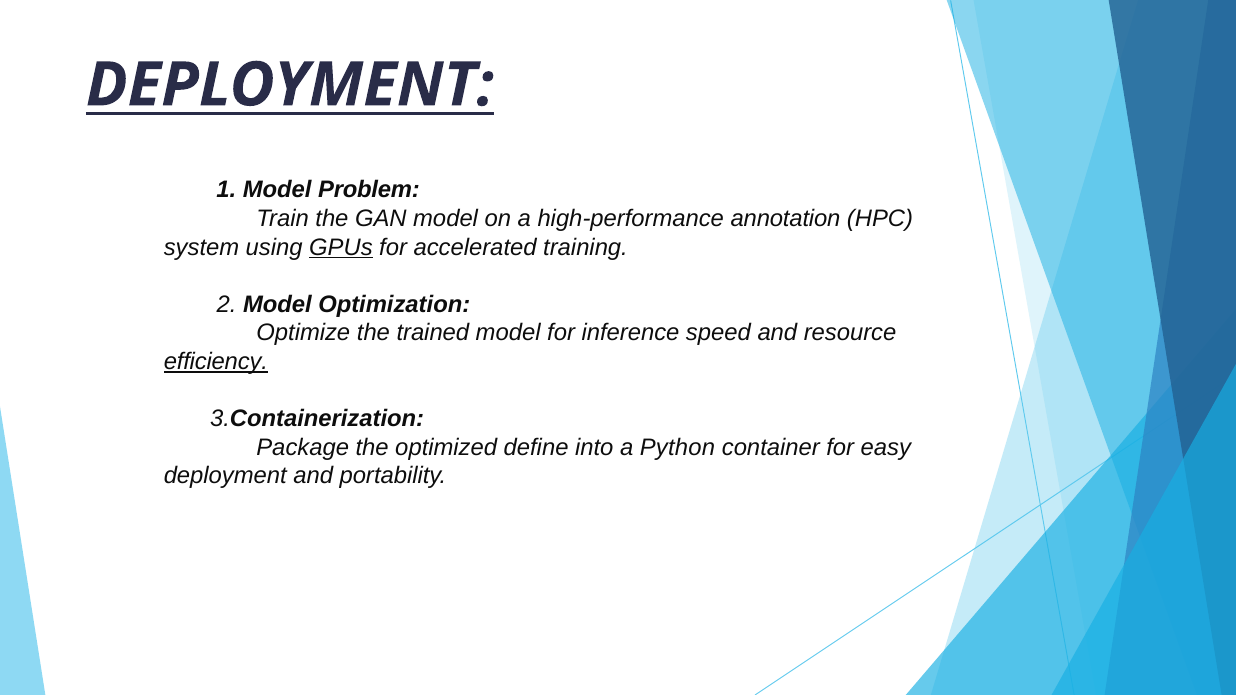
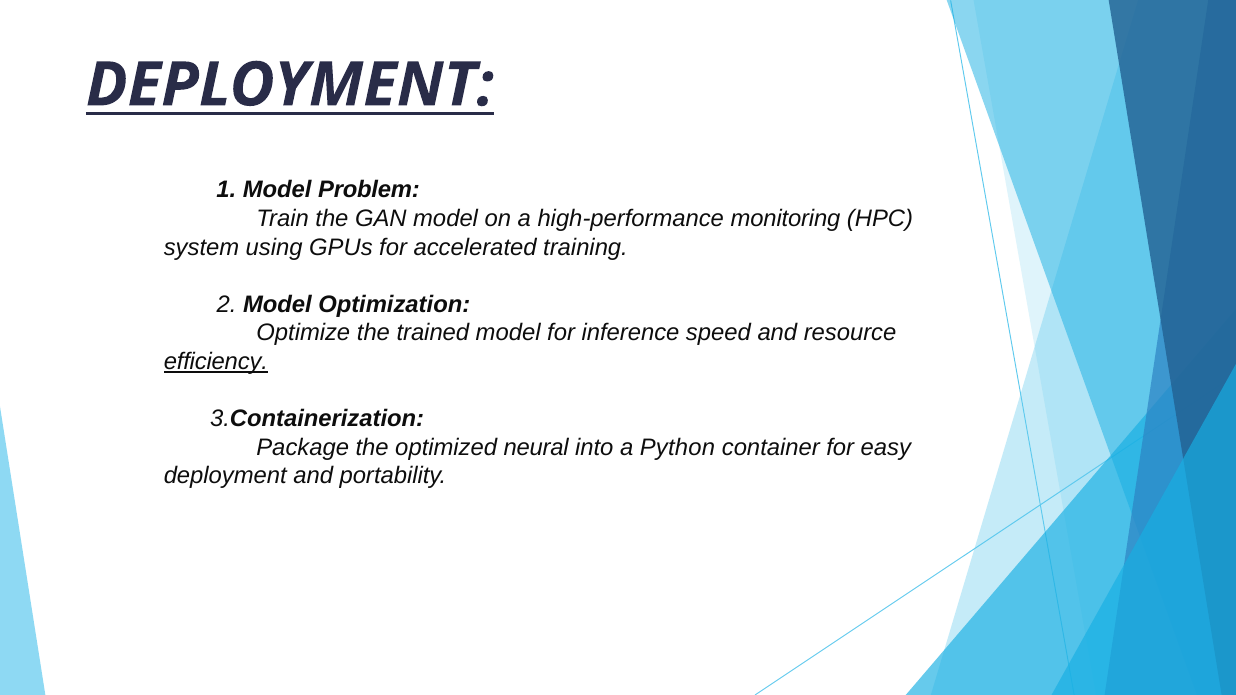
annotation: annotation -> monitoring
GPUs underline: present -> none
define: define -> neural
